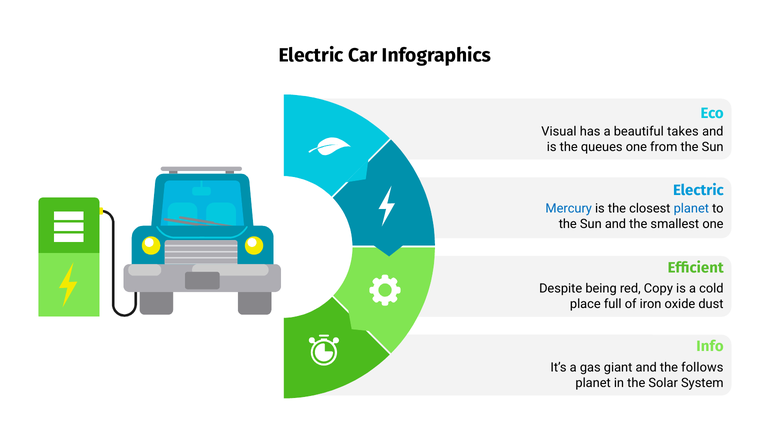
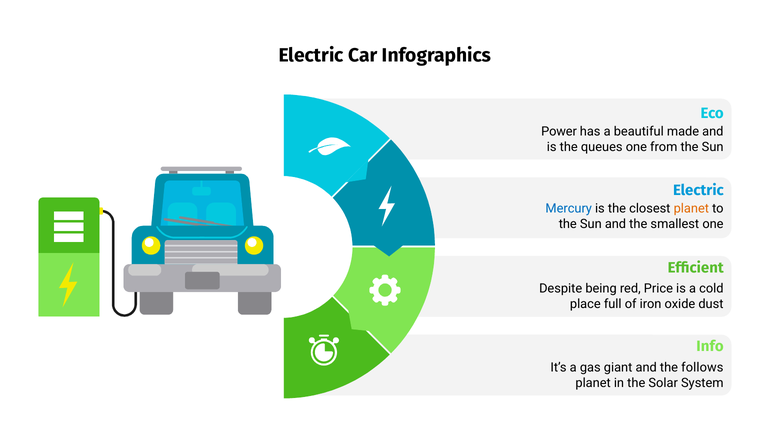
Visual: Visual -> Power
takes: takes -> made
planet at (691, 209) colour: blue -> orange
Copy: Copy -> Price
